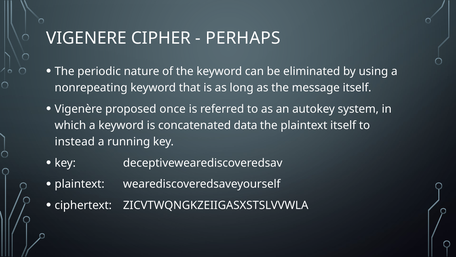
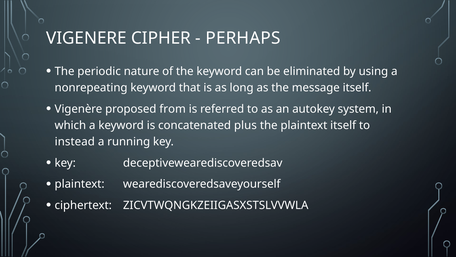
once: once -> from
data: data -> plus
